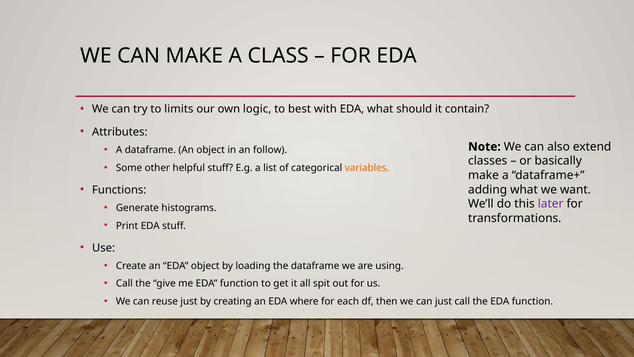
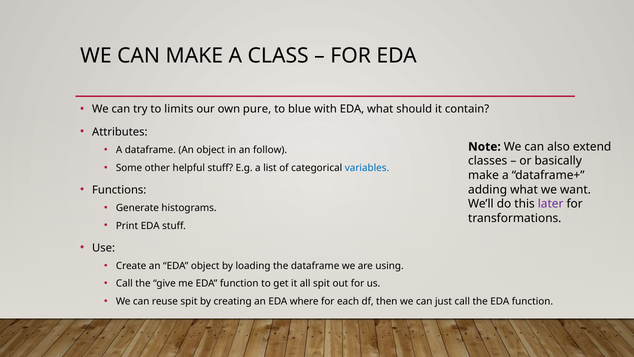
logic: logic -> pure
best: best -> blue
variables colour: orange -> blue
reuse just: just -> spit
